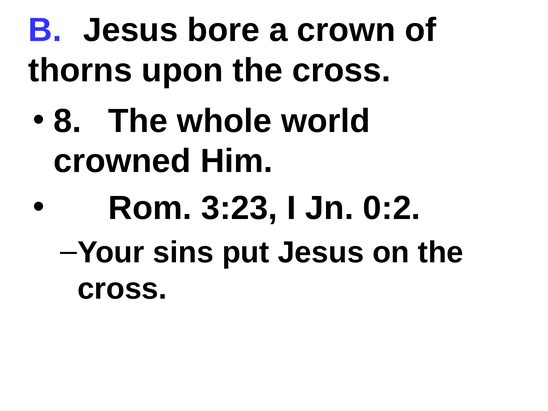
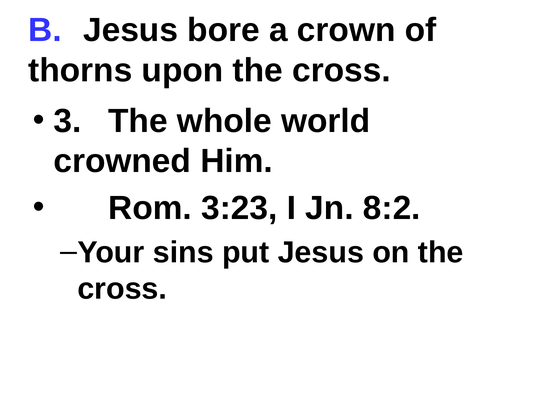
8: 8 -> 3
0:2: 0:2 -> 8:2
